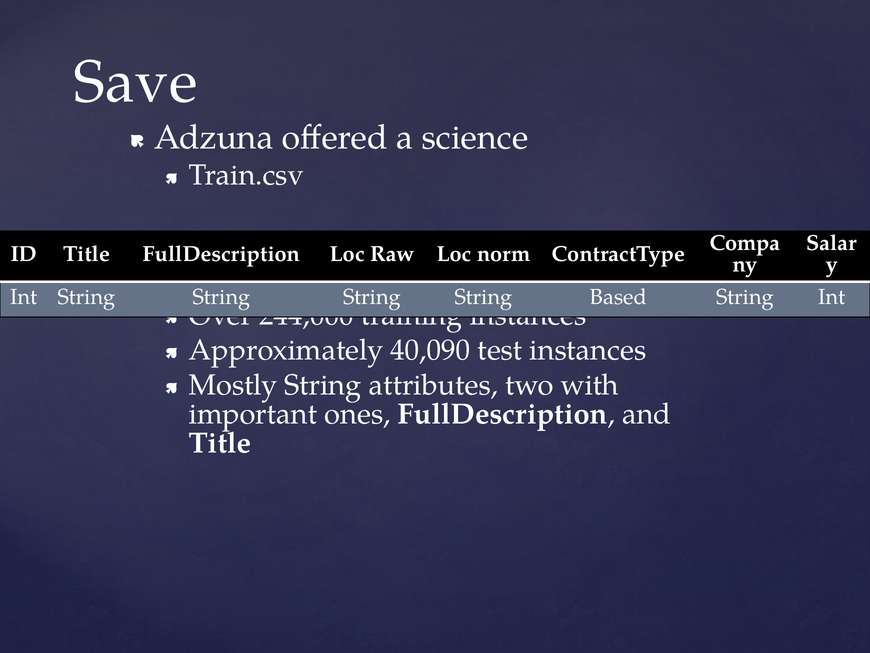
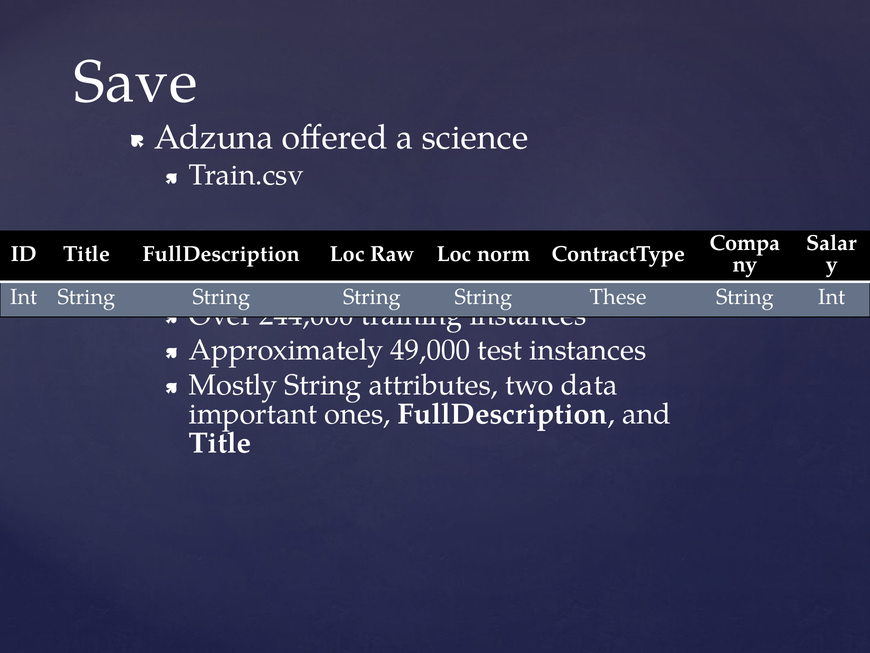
Based: Based -> These
40,090: 40,090 -> 49,000
with: with -> data
